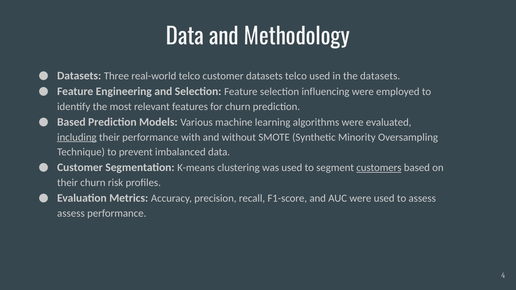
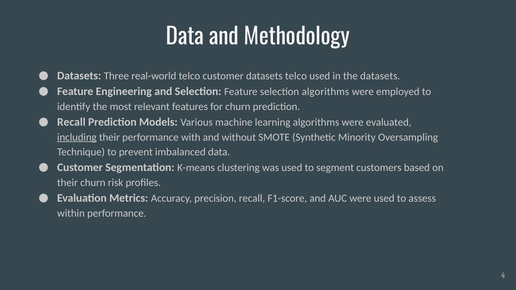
selection influencing: influencing -> algorithms
Based at (71, 122): Based -> Recall
customers underline: present -> none
assess at (71, 213): assess -> within
